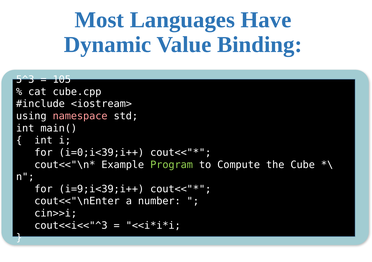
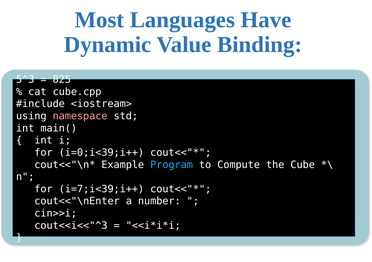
105: 105 -> 825
Program colour: light green -> light blue
i=9;i<39;i++: i=9;i<39;i++ -> i=7;i<39;i++
